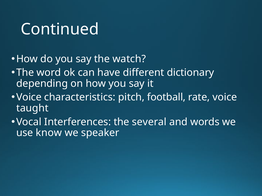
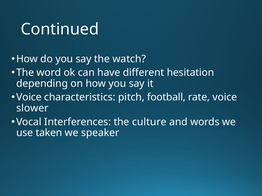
dictionary: dictionary -> hesitation
taught: taught -> slower
several: several -> culture
know: know -> taken
